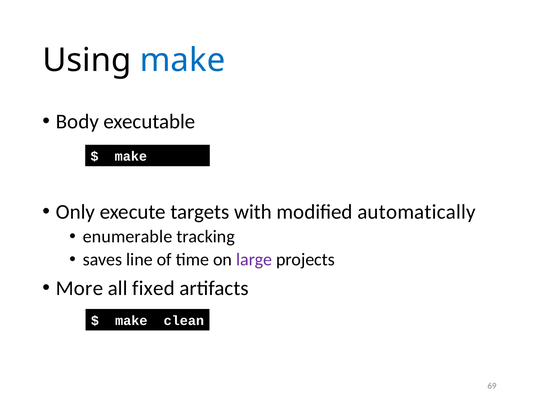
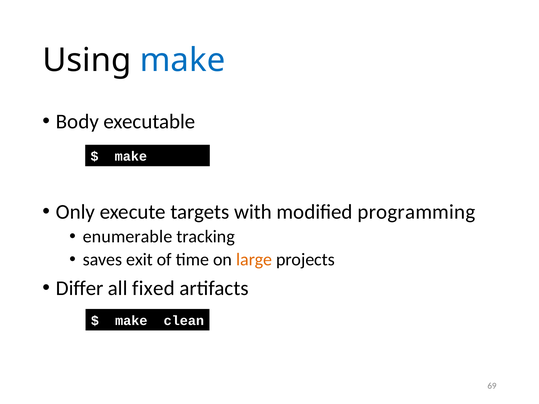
automatically: automatically -> programming
line: line -> exit
large colour: purple -> orange
More: More -> Differ
